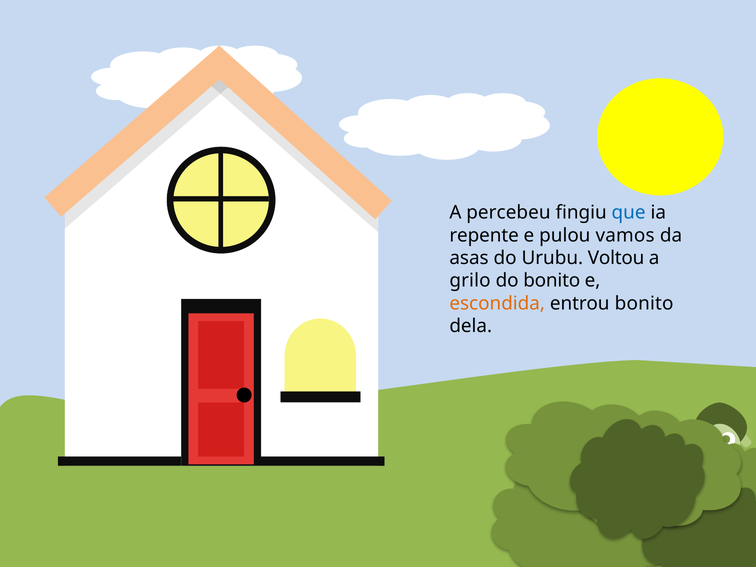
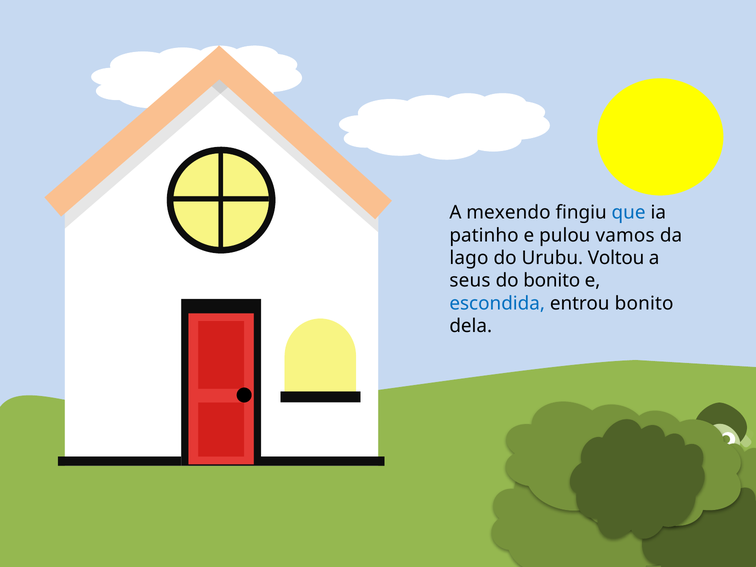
percebeu: percebeu -> mexendo
repente: repente -> patinho
asas: asas -> lago
grilo: grilo -> seus
escondida colour: orange -> blue
